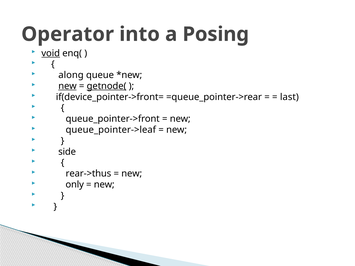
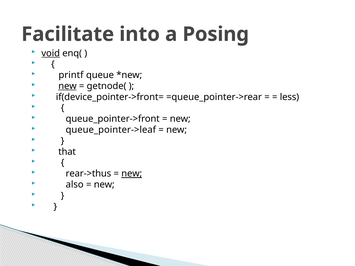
Operator: Operator -> Facilitate
along: along -> printf
getnode( underline: present -> none
last: last -> less
side: side -> that
new at (132, 174) underline: none -> present
only: only -> also
